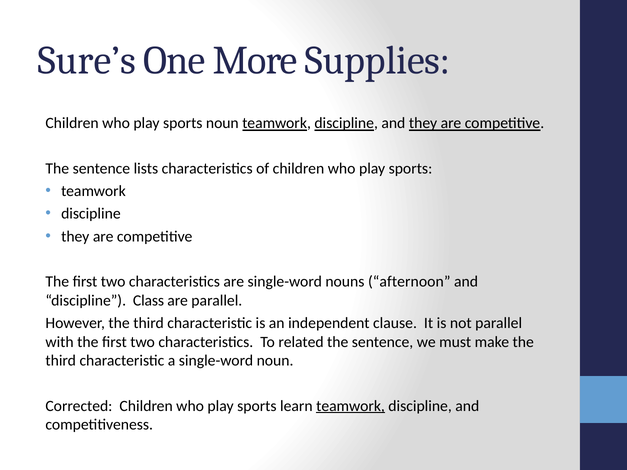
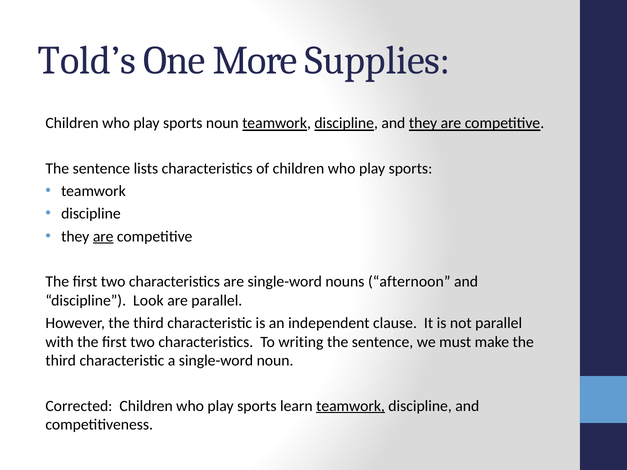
Sure’s: Sure’s -> Told’s
are at (103, 237) underline: none -> present
Class: Class -> Look
related: related -> writing
